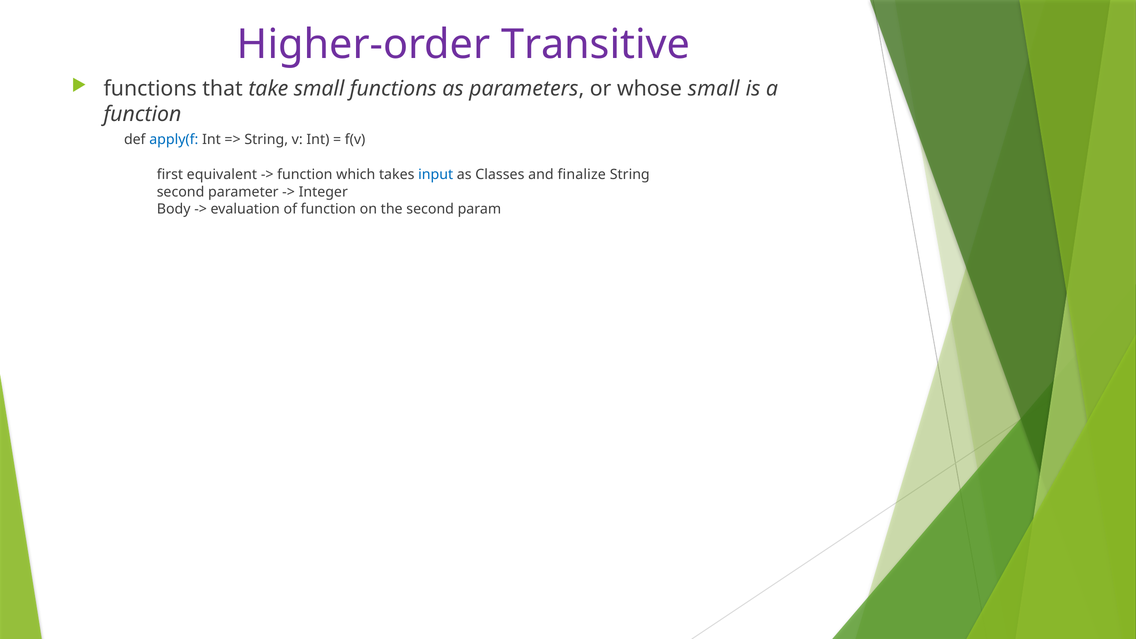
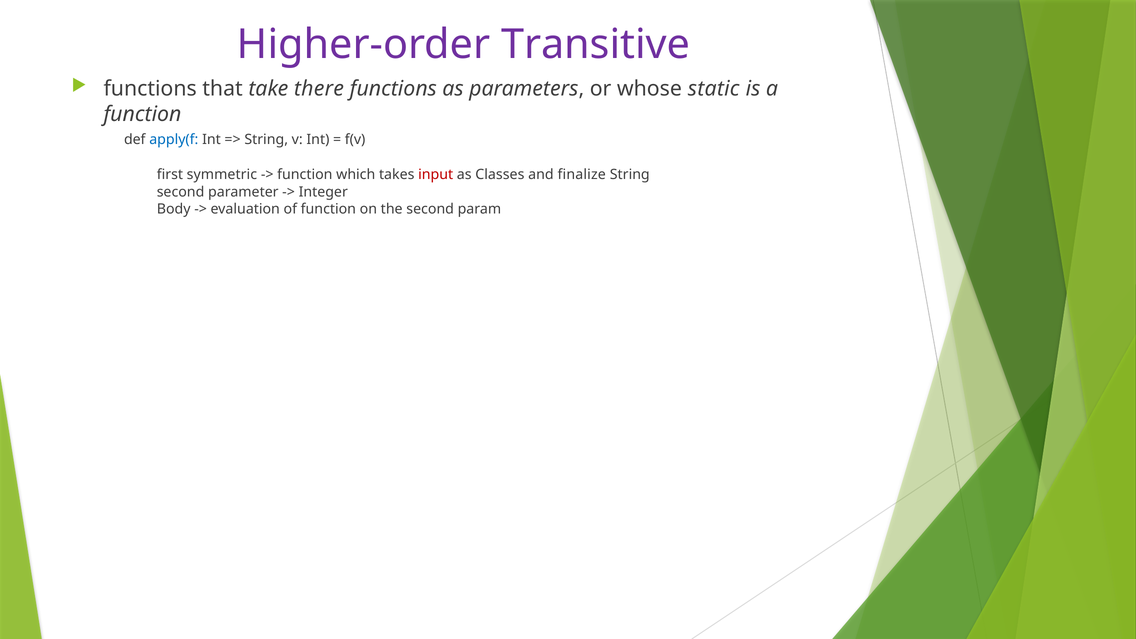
take small: small -> there
whose small: small -> static
equivalent: equivalent -> symmetric
input colour: blue -> red
